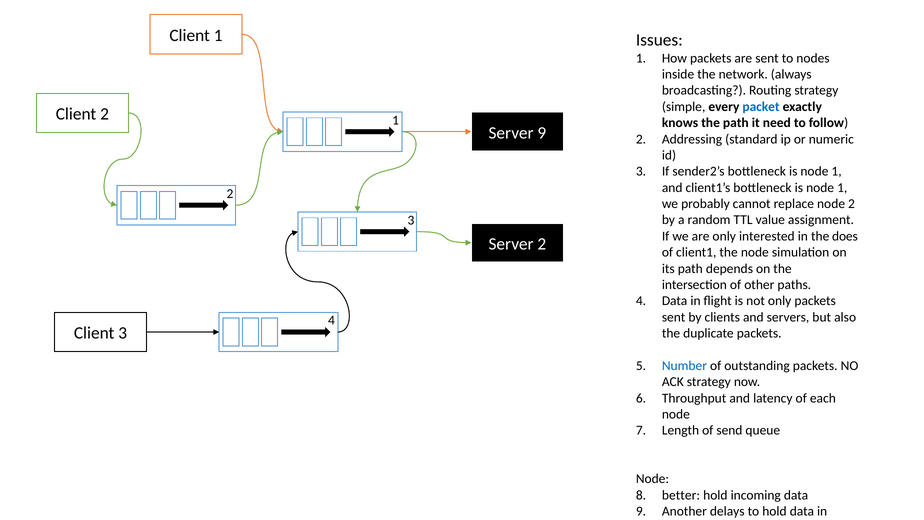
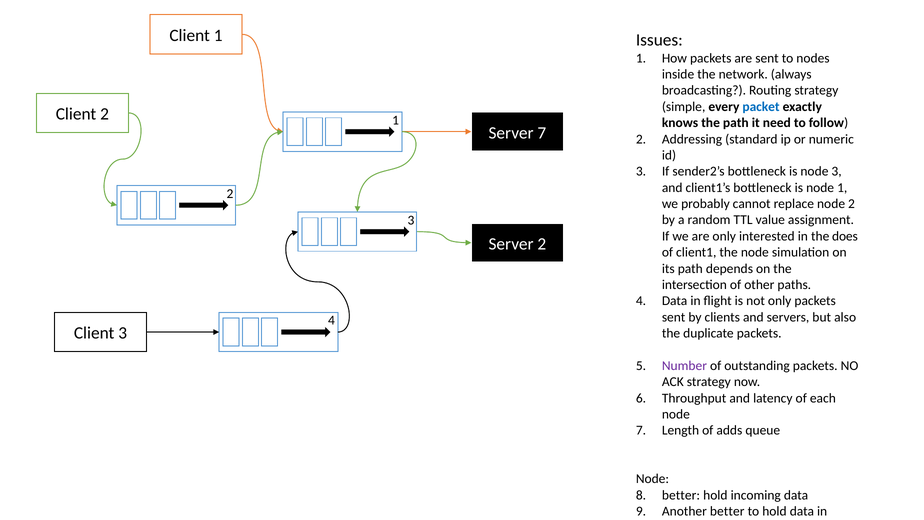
Server 9: 9 -> 7
1 at (837, 171): 1 -> 3
Number colour: blue -> purple
send: send -> adds
Another delays: delays -> better
